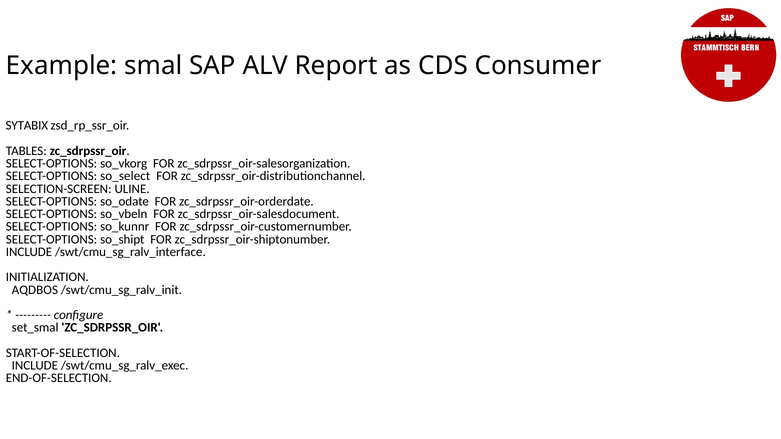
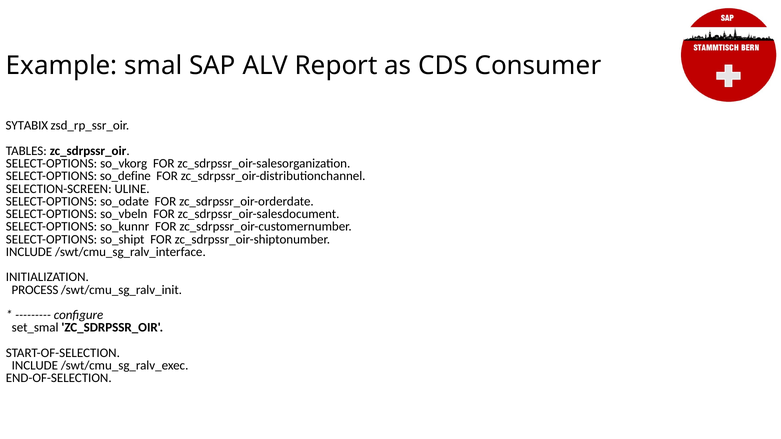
so_select: so_select -> so_define
AQDBOS: AQDBOS -> PROCESS
